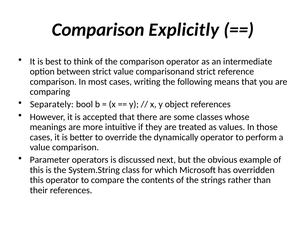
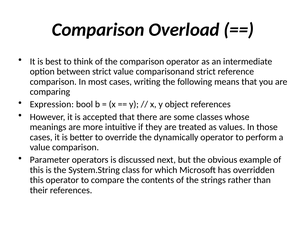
Explicitly: Explicitly -> Overload
Separately: Separately -> Expression
